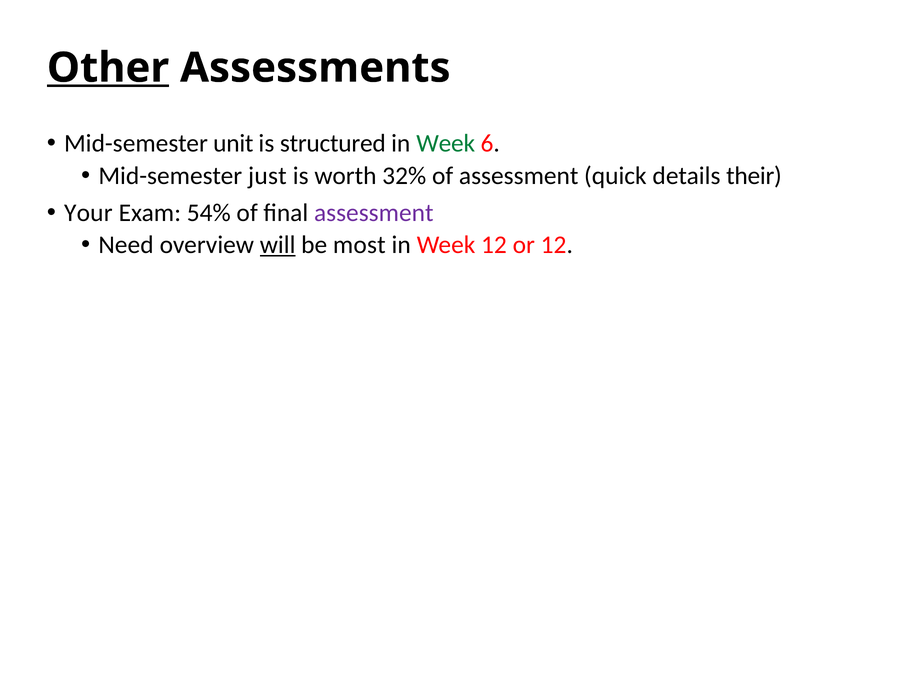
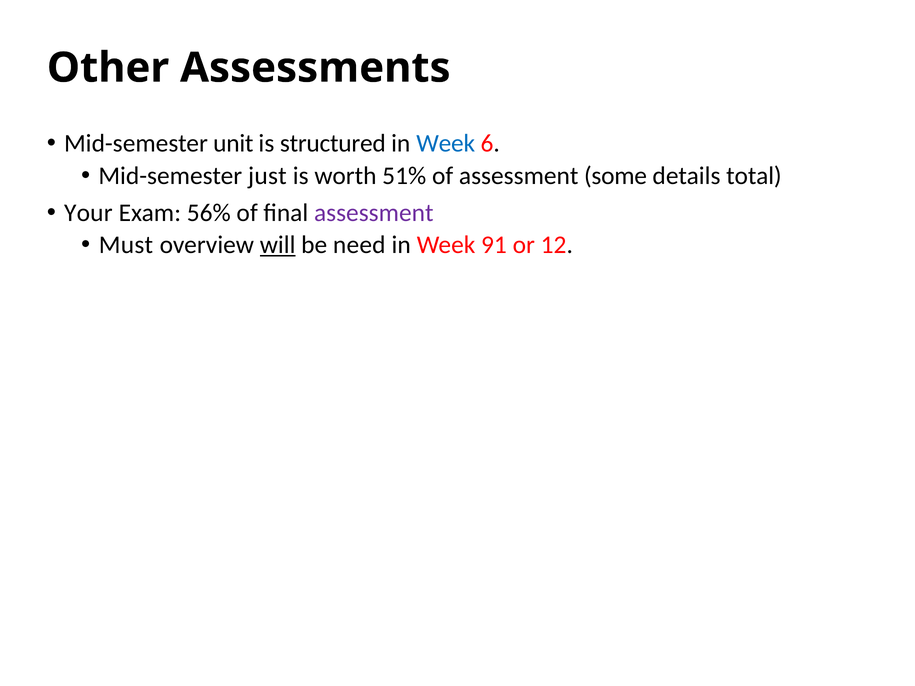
Other underline: present -> none
Week at (446, 144) colour: green -> blue
32%: 32% -> 51%
quick: quick -> some
their: their -> total
54%: 54% -> 56%
Need: Need -> Must
most: most -> need
Week 12: 12 -> 91
